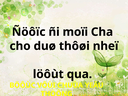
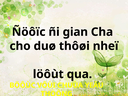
moïi: moïi -> gian
